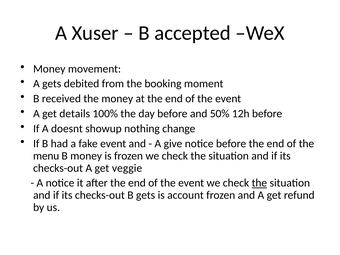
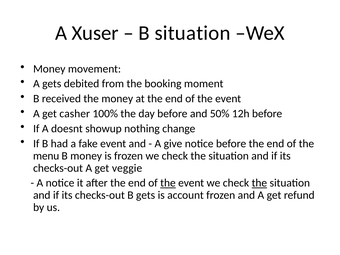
B accepted: accepted -> situation
details: details -> casher
the at (168, 183) underline: none -> present
